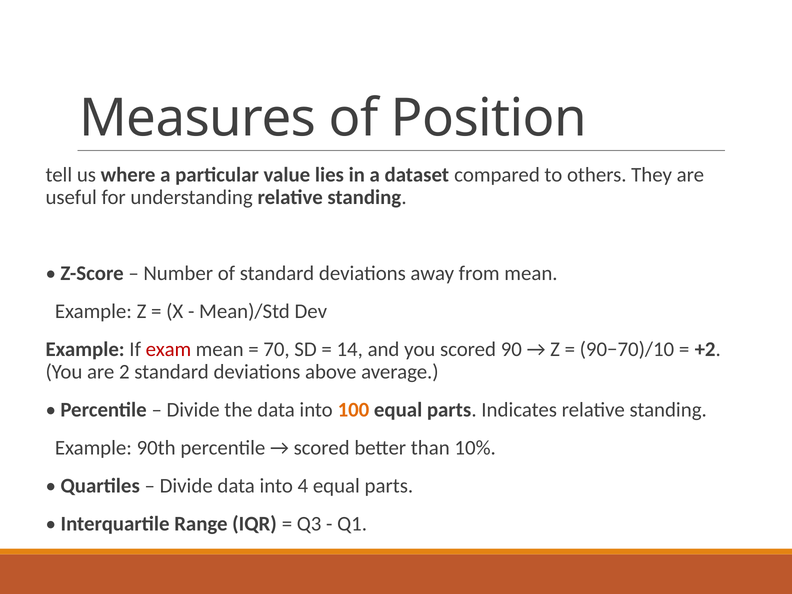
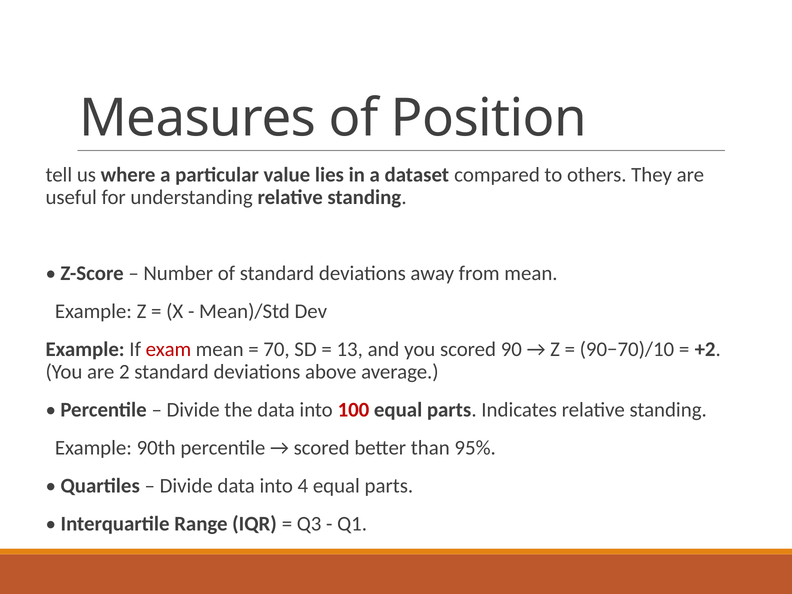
14: 14 -> 13
100 colour: orange -> red
10%: 10% -> 95%
